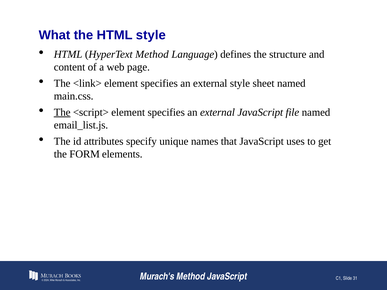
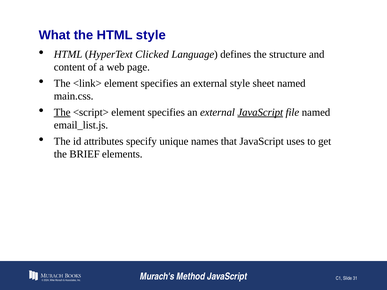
HyperText Method: Method -> Clicked
JavaScript at (260, 112) underline: none -> present
FORM: FORM -> BRIEF
